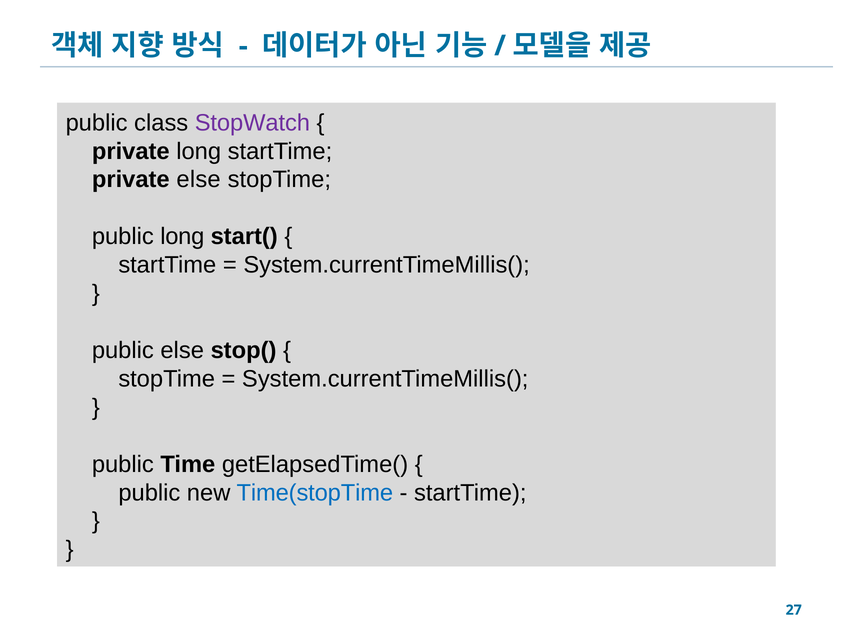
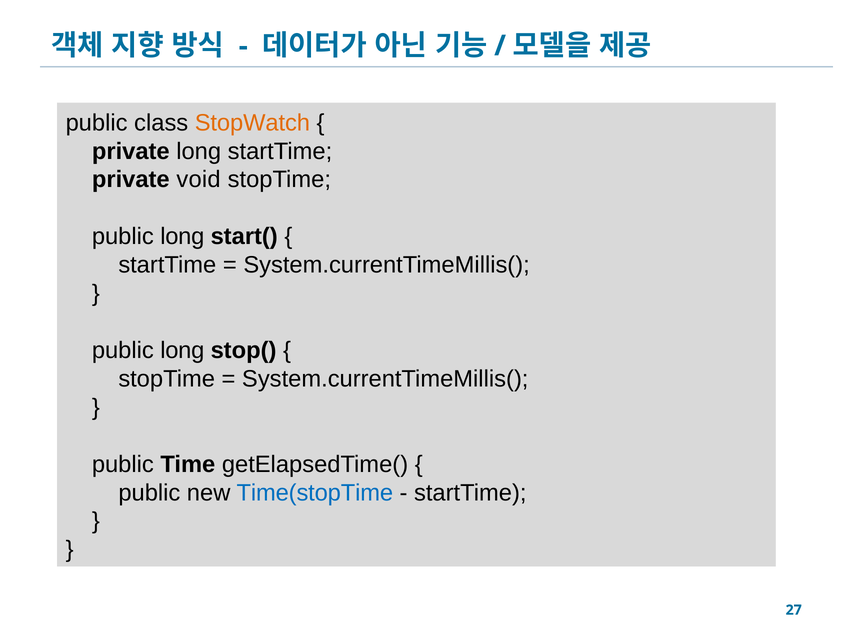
StopWatch colour: purple -> orange
private else: else -> void
else at (182, 350): else -> long
